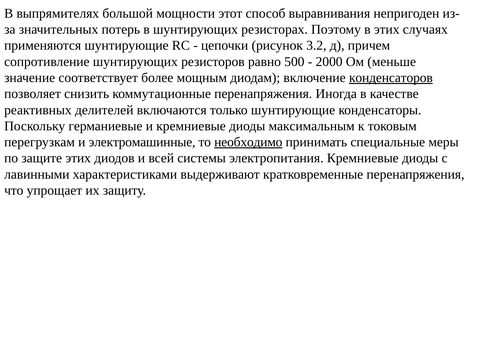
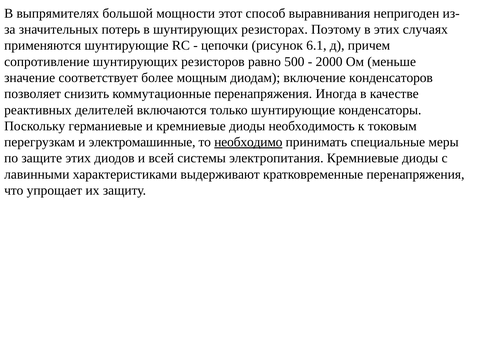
3.2: 3.2 -> 6.1
конденсаторов underline: present -> none
максимальным: максимальным -> необходимость
